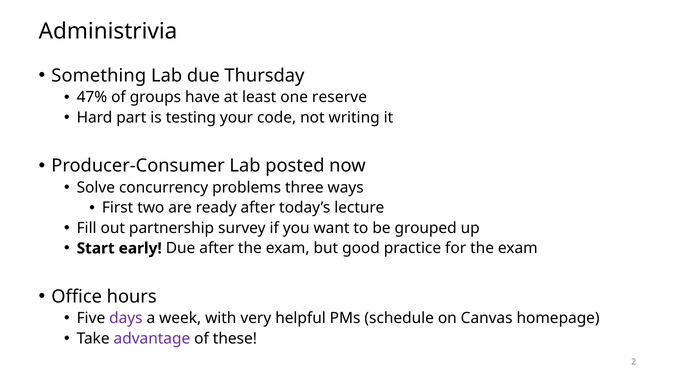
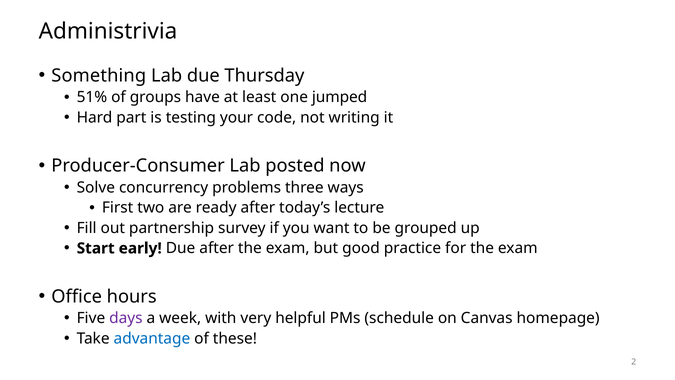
47%: 47% -> 51%
reserve: reserve -> jumped
advantage colour: purple -> blue
